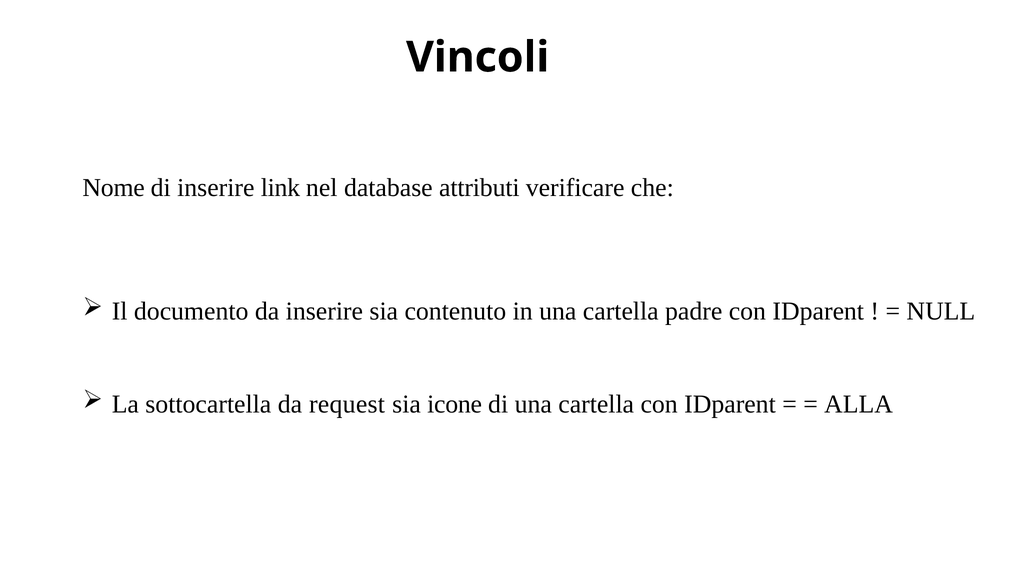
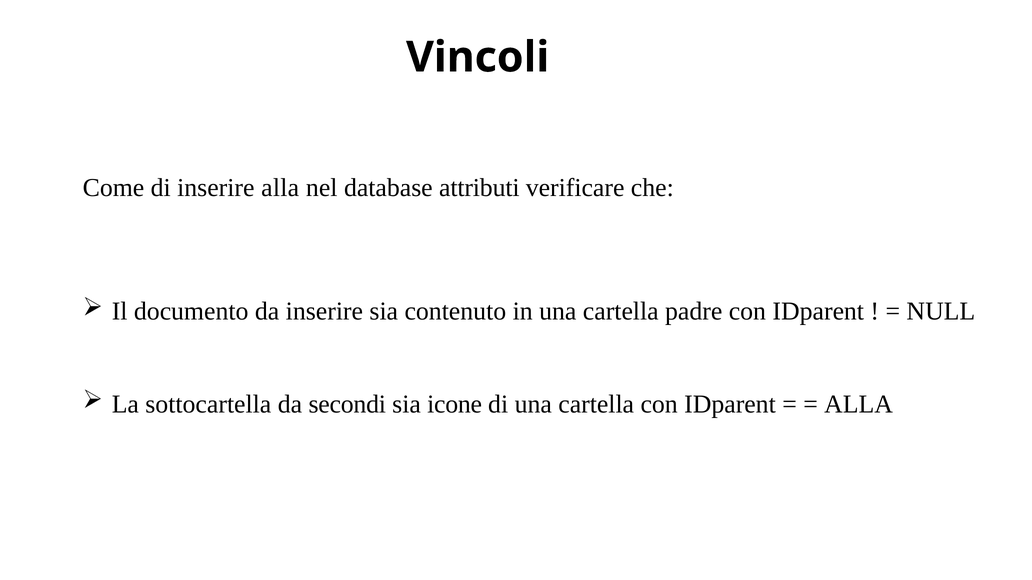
Nome: Nome -> Come
inserire link: link -> alla
request: request -> secondi
